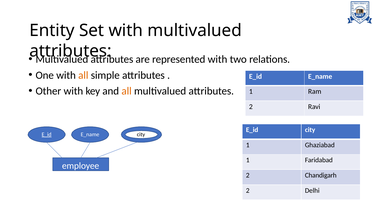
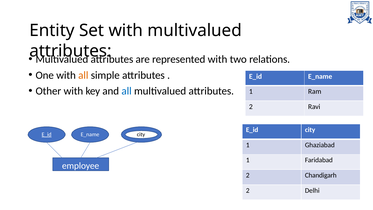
all at (127, 91) colour: orange -> blue
